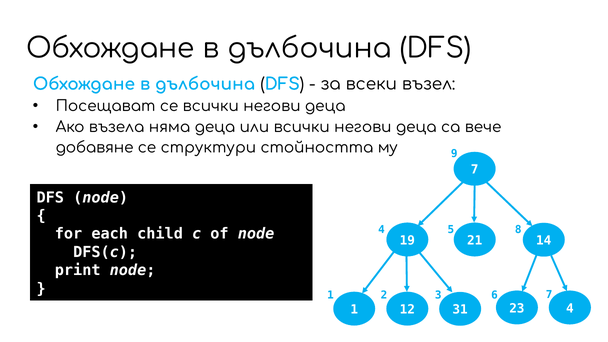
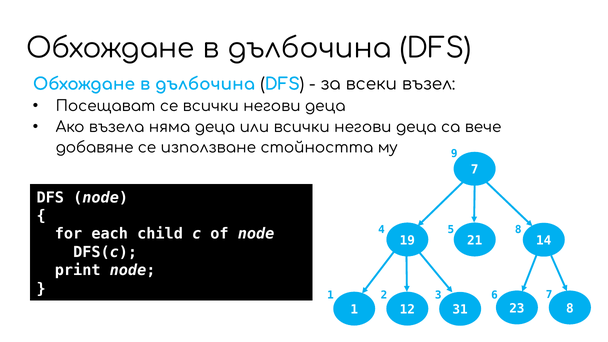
структури: структури -> използване
23 4: 4 -> 8
